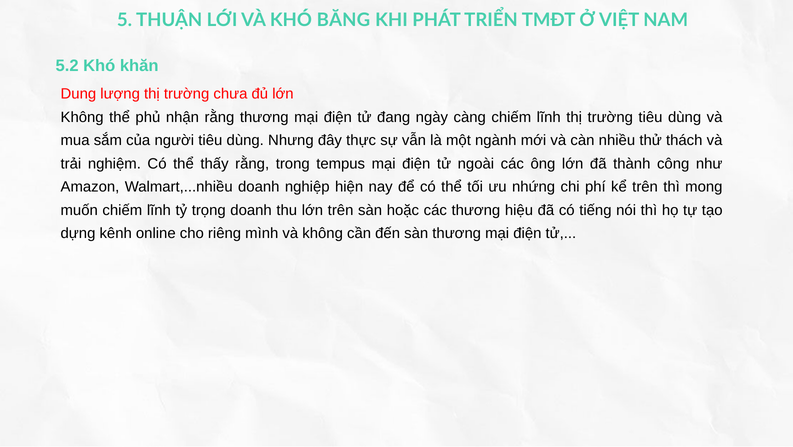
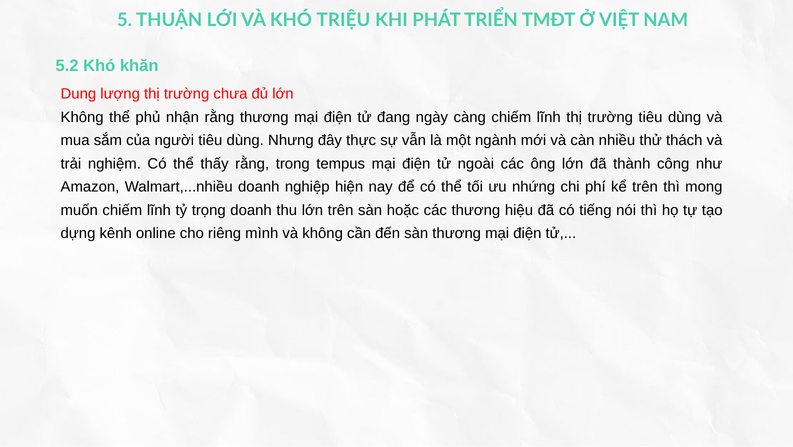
BĂNG: BĂNG -> TRIỆU
